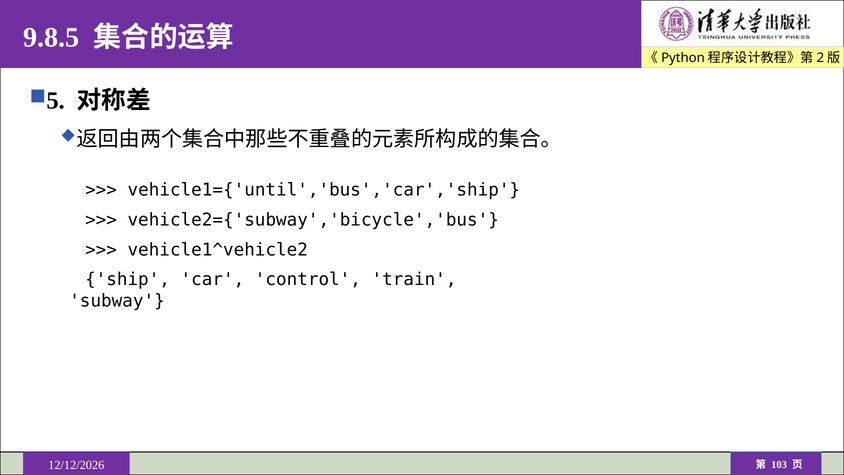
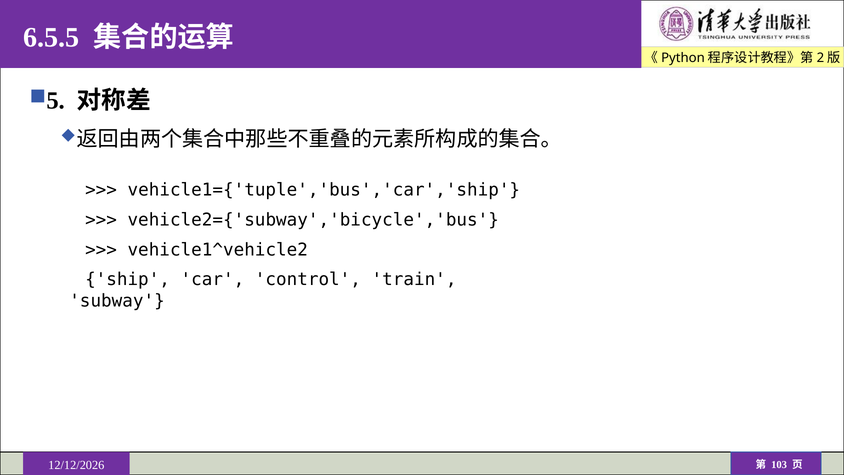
9.8.5: 9.8.5 -> 6.5.5
vehicle1={'until','bus','car','ship: vehicle1={'until','bus','car','ship -> vehicle1={'tuple','bus','car','ship
